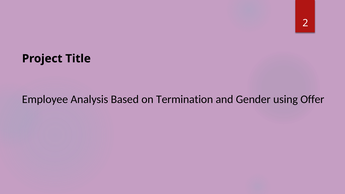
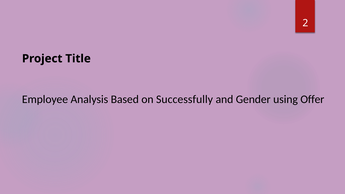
Termination: Termination -> Successfully
